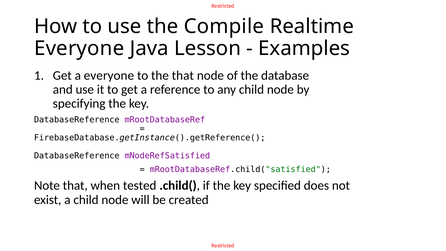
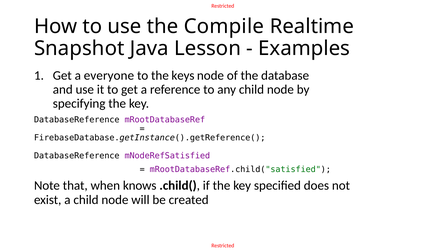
Everyone at (79, 48): Everyone -> Snapshot
the that: that -> keys
tested: tested -> knows
